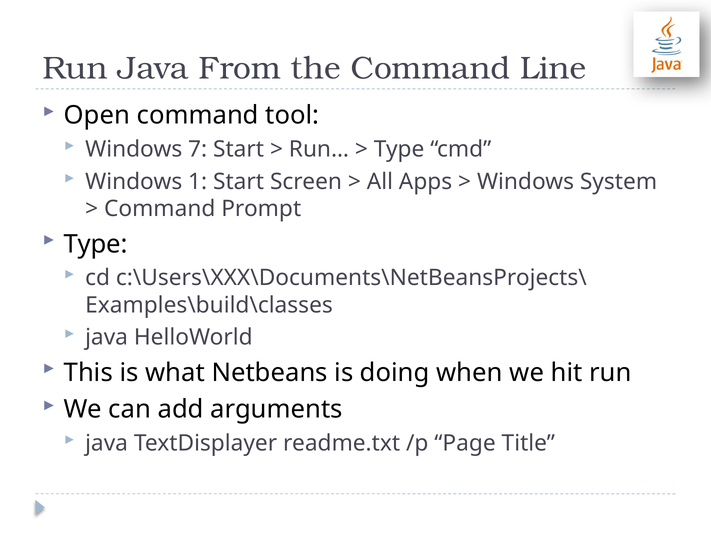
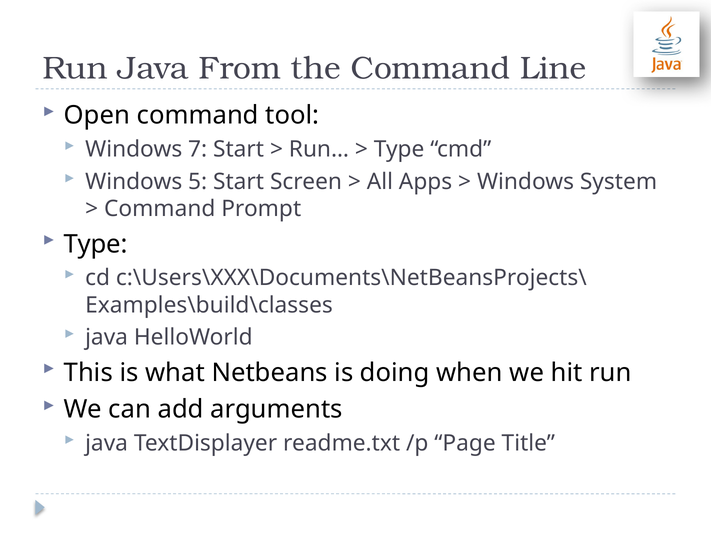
1: 1 -> 5
